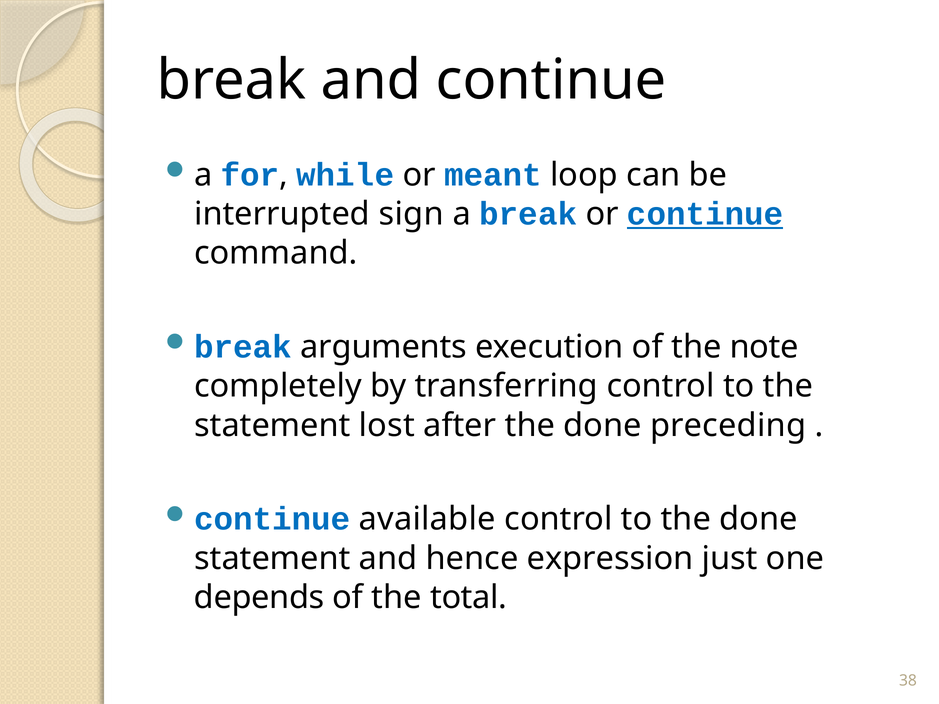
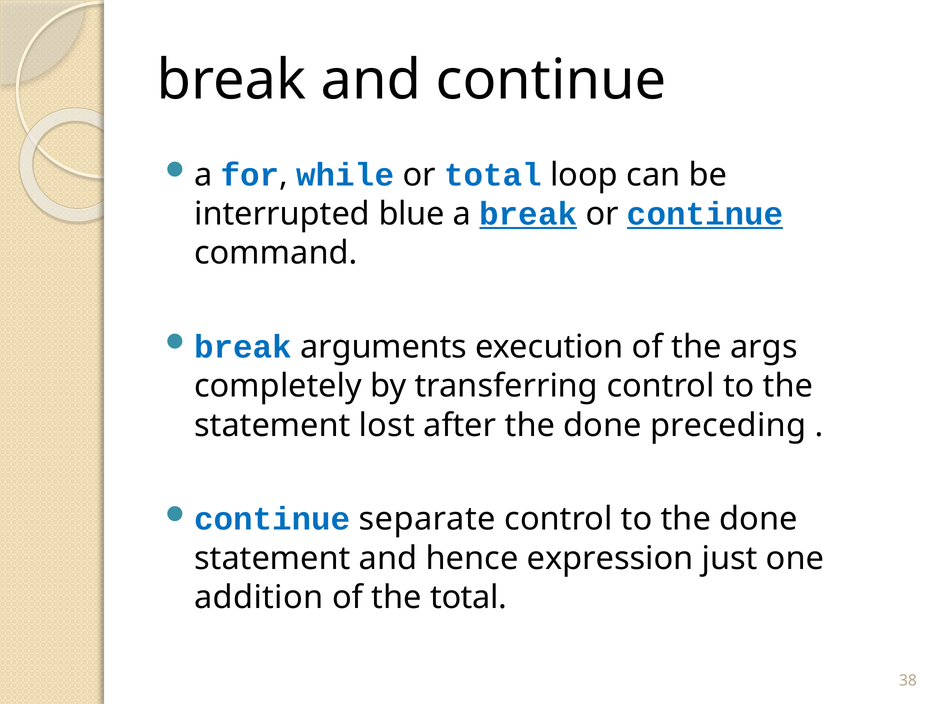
or meant: meant -> total
sign: sign -> blue
break at (528, 214) underline: none -> present
note: note -> args
available: available -> separate
depends: depends -> addition
